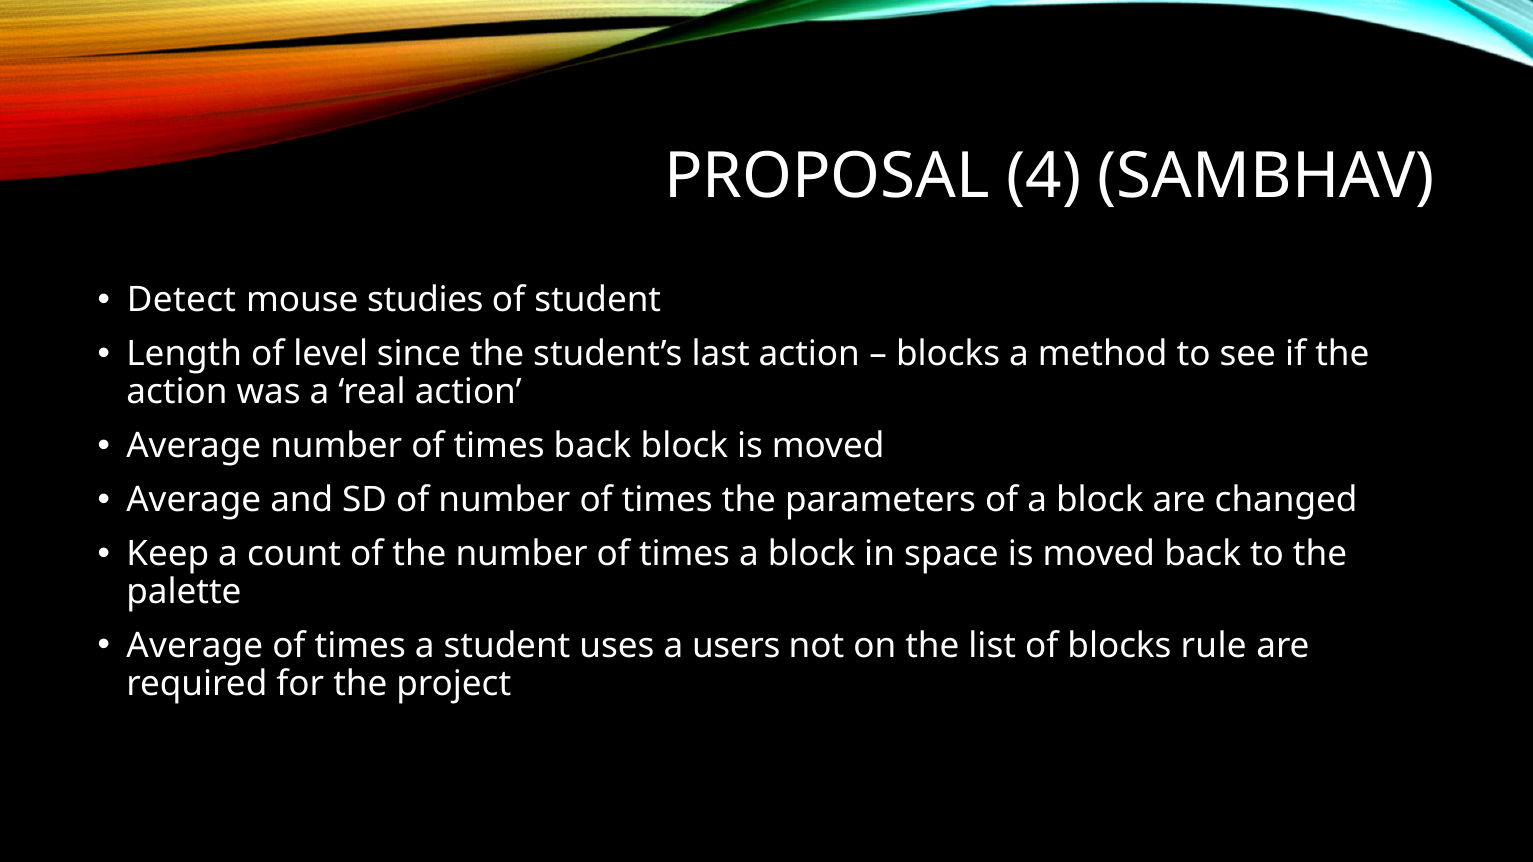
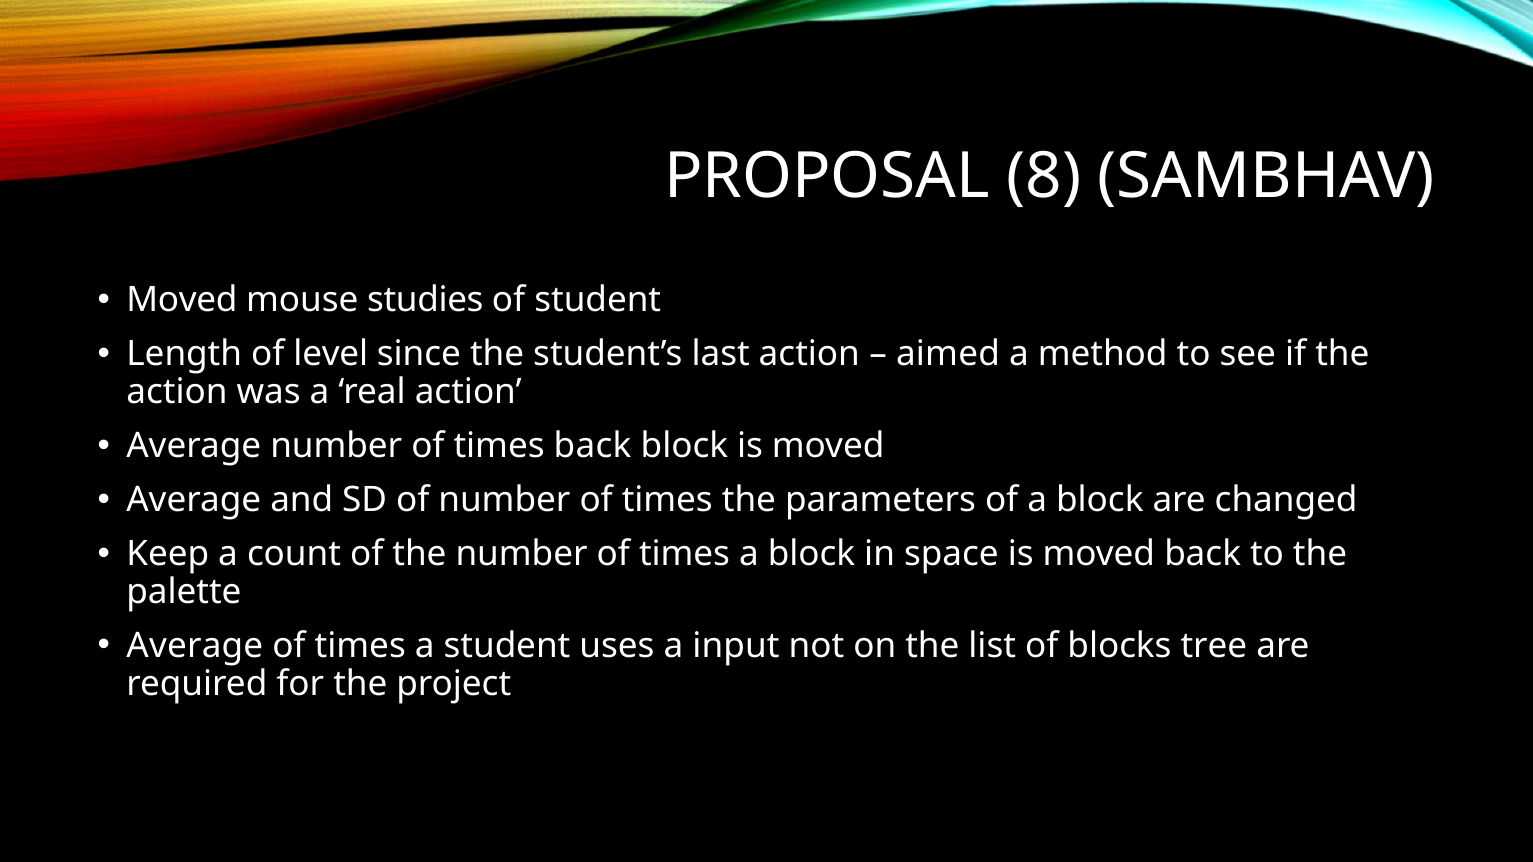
4: 4 -> 8
Detect at (182, 300): Detect -> Moved
blocks at (948, 354): blocks -> aimed
users: users -> input
rule: rule -> tree
